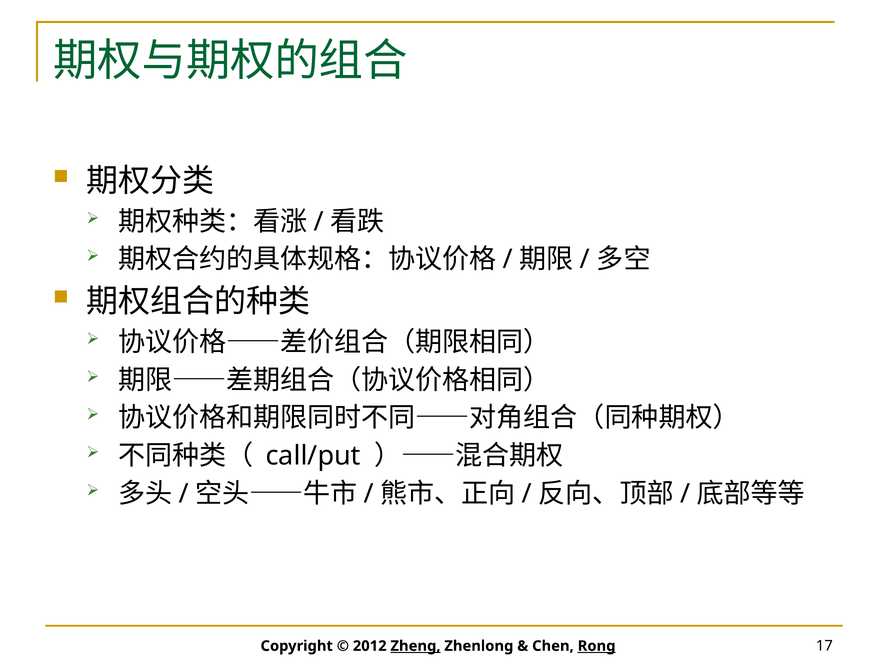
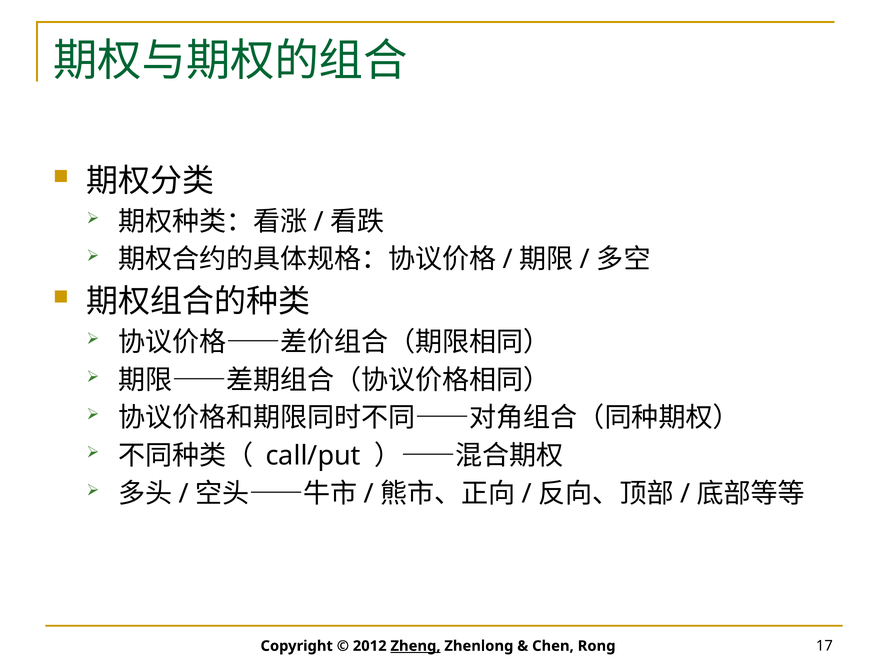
Rong underline: present -> none
